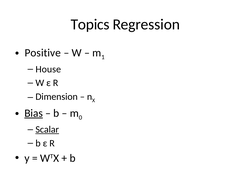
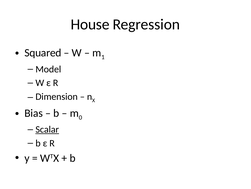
Topics: Topics -> House
Positive: Positive -> Squared
House: House -> Model
Bias underline: present -> none
